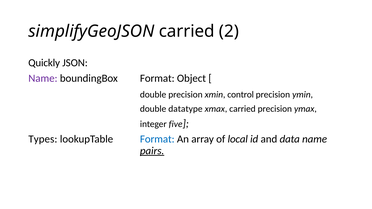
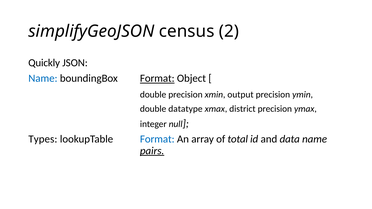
simplifyGeoJSON carried: carried -> census
Name at (43, 78) colour: purple -> blue
Format at (157, 78) underline: none -> present
control: control -> output
xmax carried: carried -> district
five: five -> null
local: local -> total
